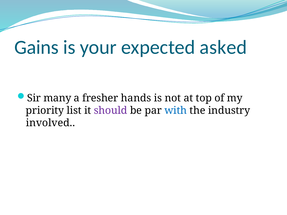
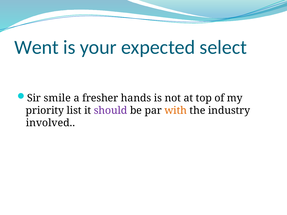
Gains: Gains -> Went
asked: asked -> select
many: many -> smile
with colour: blue -> orange
